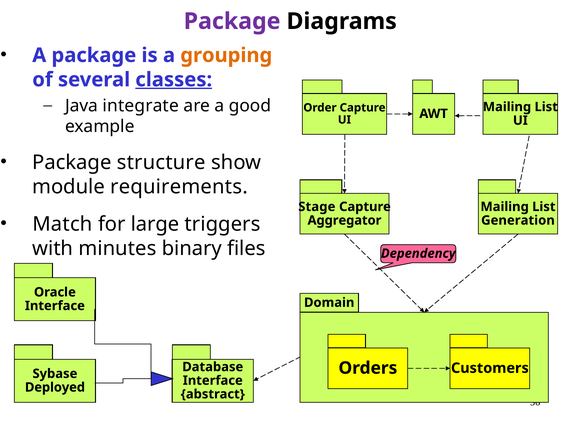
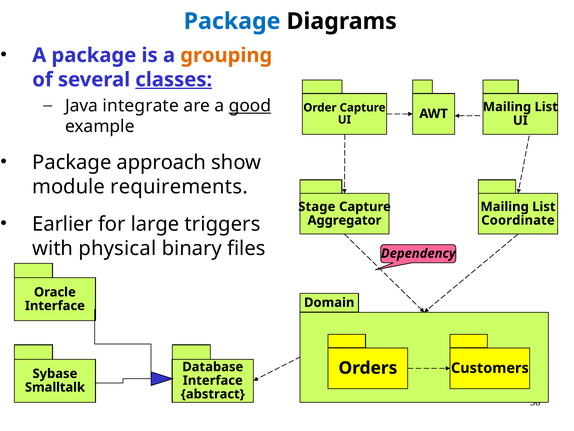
Package at (232, 21) colour: purple -> blue
good underline: none -> present
structure: structure -> approach
Match: Match -> Earlier
Generation: Generation -> Coordinate
minutes: minutes -> physical
Deployed: Deployed -> Smalltalk
